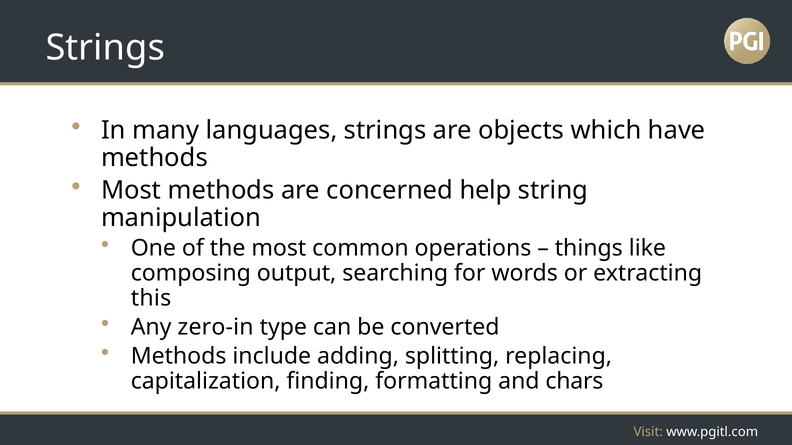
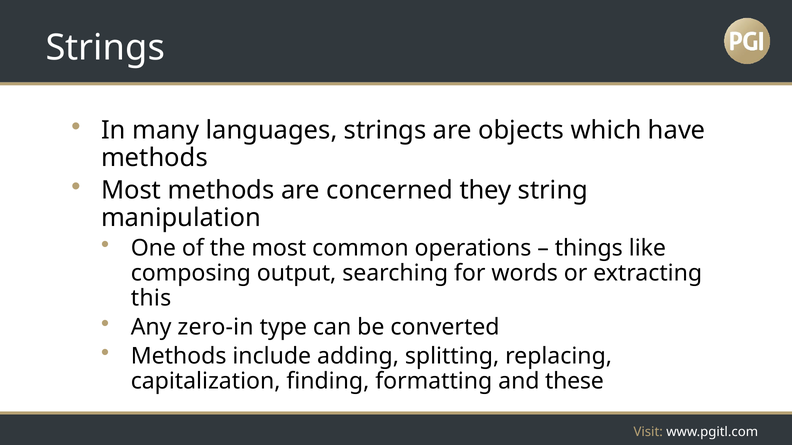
help: help -> they
chars: chars -> these
